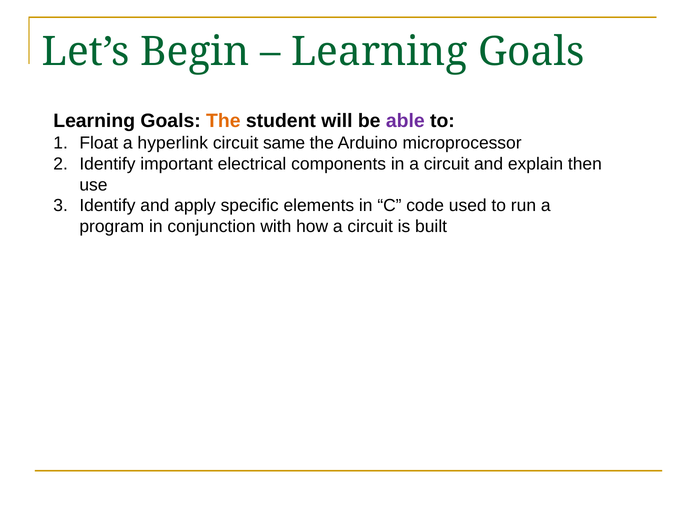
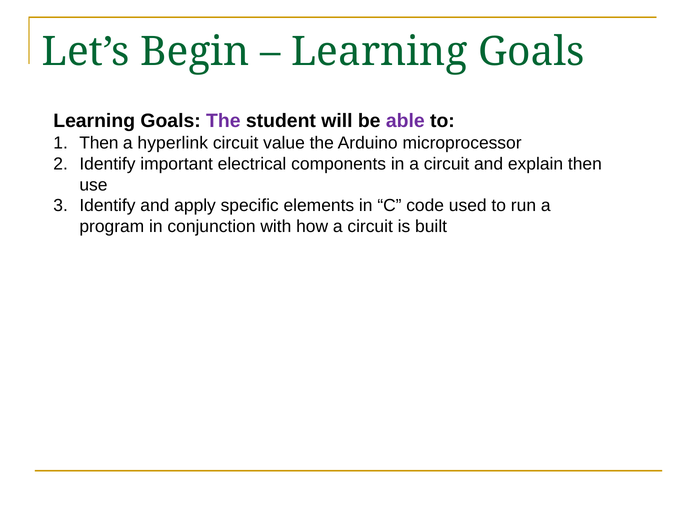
The at (223, 121) colour: orange -> purple
Float at (99, 143): Float -> Then
same: same -> value
